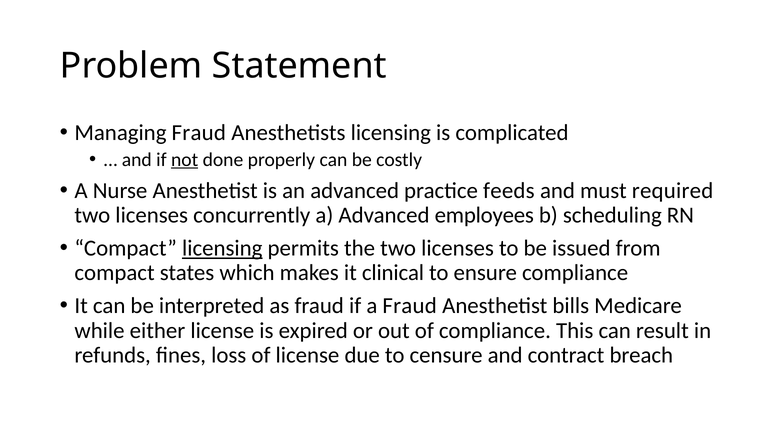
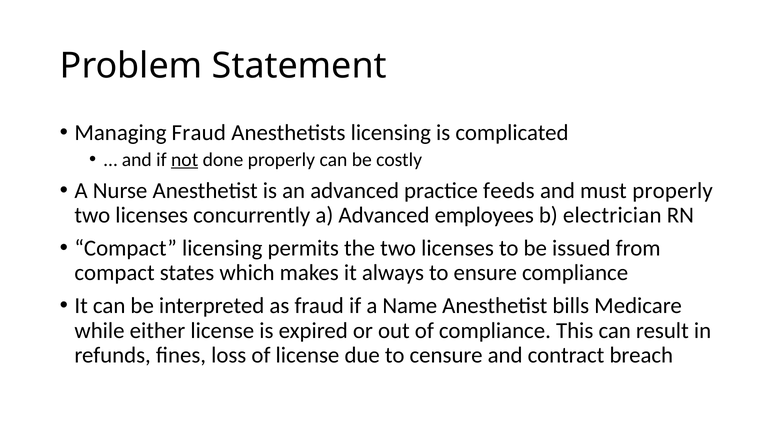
must required: required -> properly
scheduling: scheduling -> electrician
licensing at (222, 248) underline: present -> none
clinical: clinical -> always
a Fraud: Fraud -> Name
